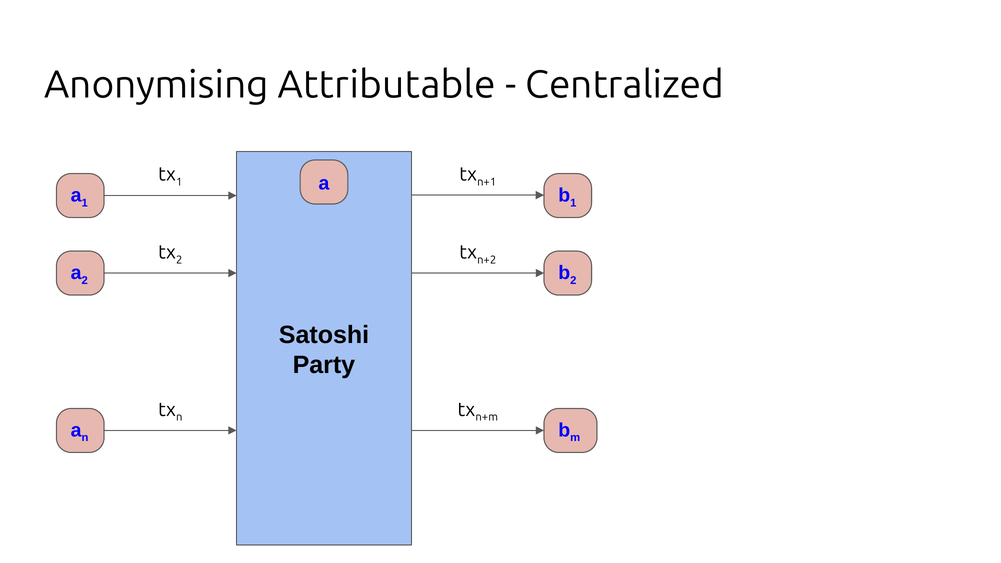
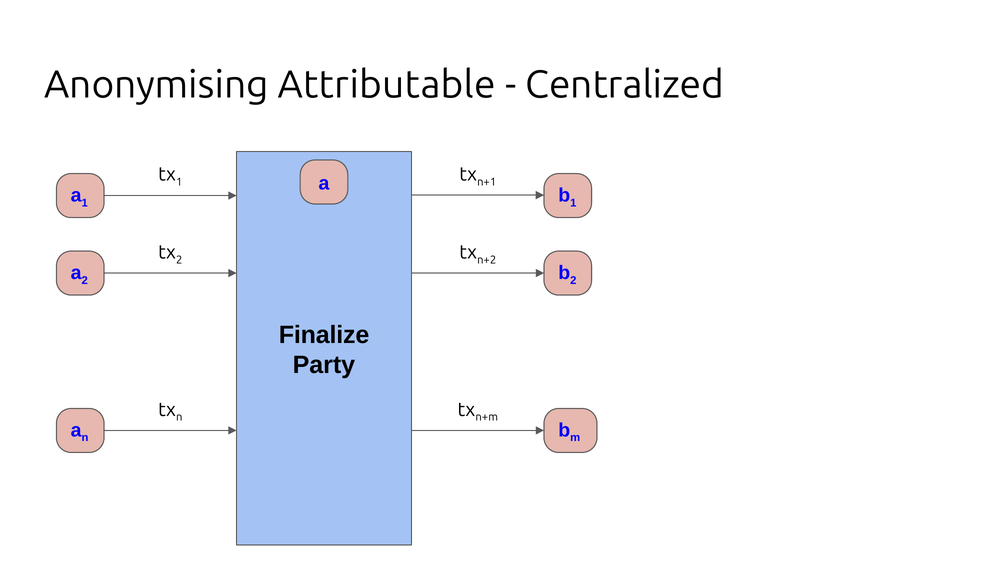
Satoshi: Satoshi -> Finalize
